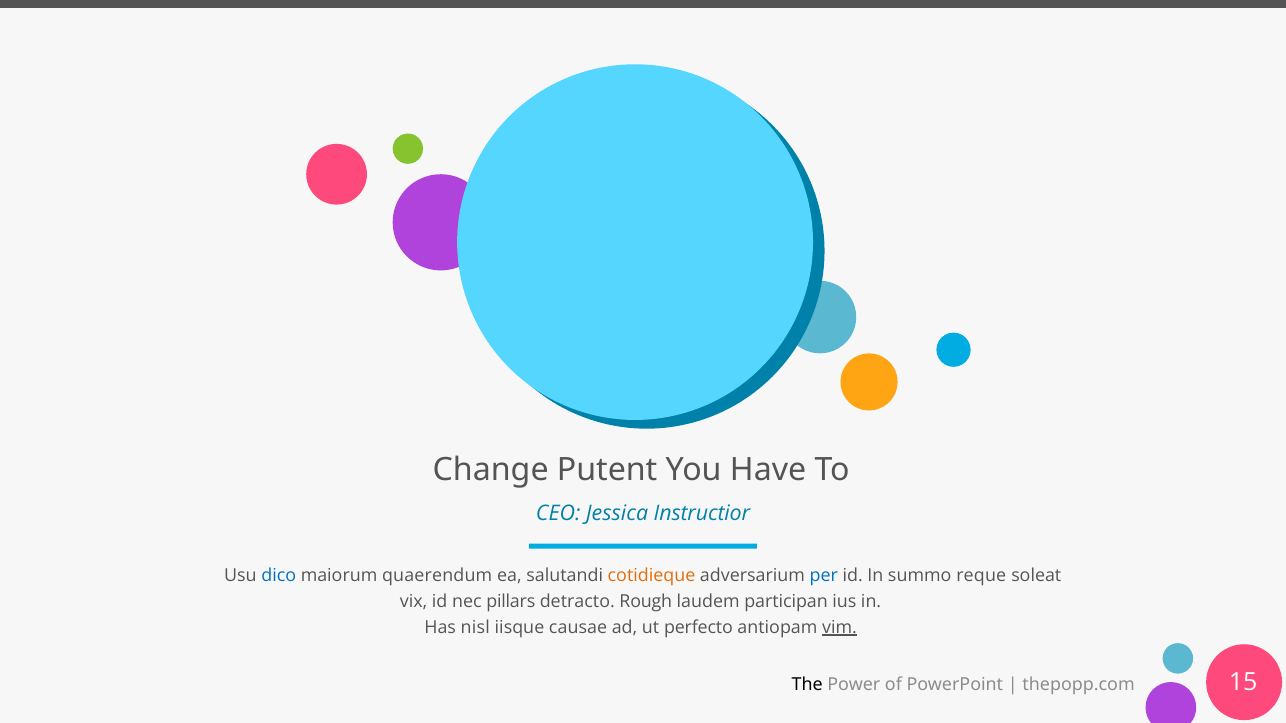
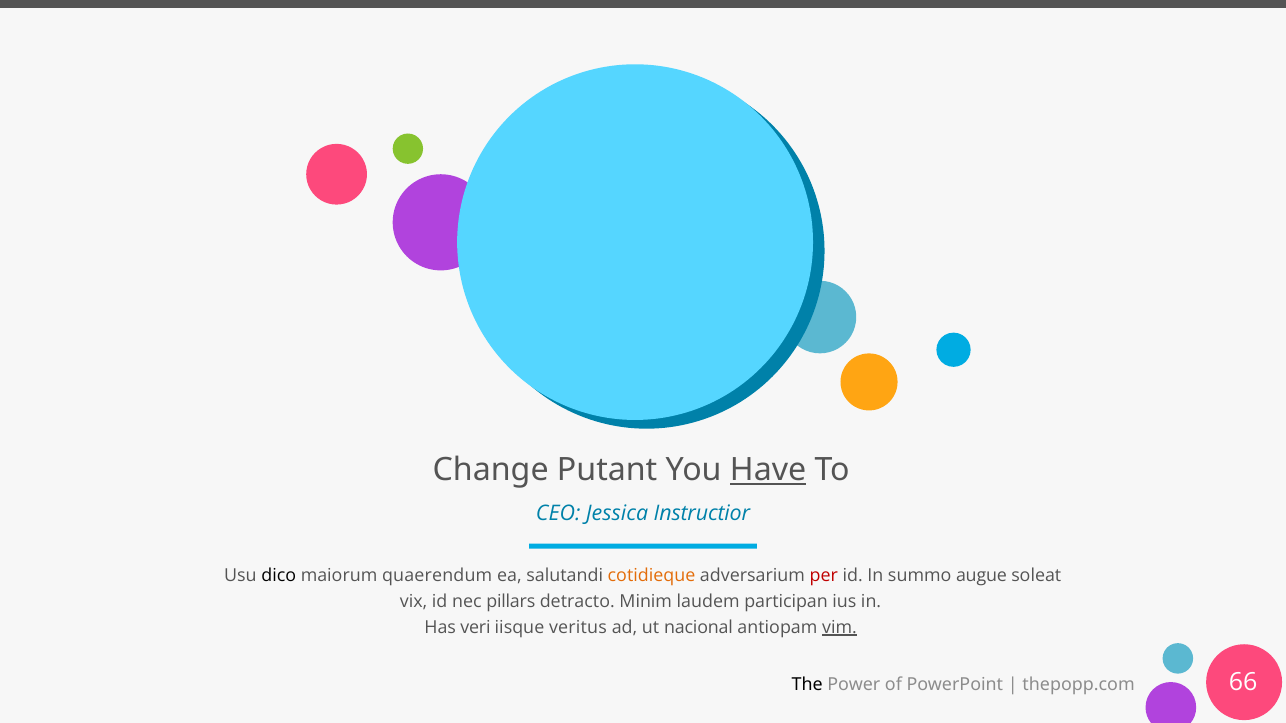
Putent: Putent -> Putant
Have underline: none -> present
dico colour: blue -> black
per colour: blue -> red
reque: reque -> augue
Rough: Rough -> Minim
nisl: nisl -> veri
causae: causae -> veritus
perfecto: perfecto -> nacional
15: 15 -> 66
